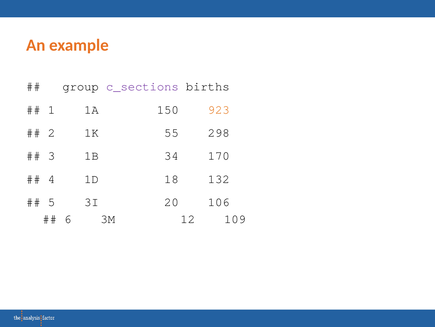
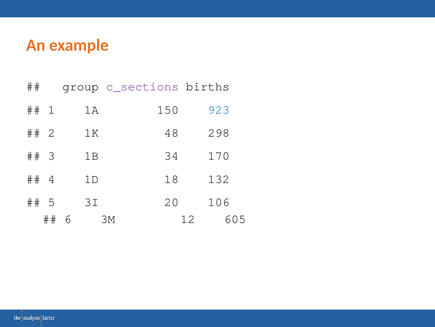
923 colour: orange -> blue
55: 55 -> 48
109: 109 -> 605
